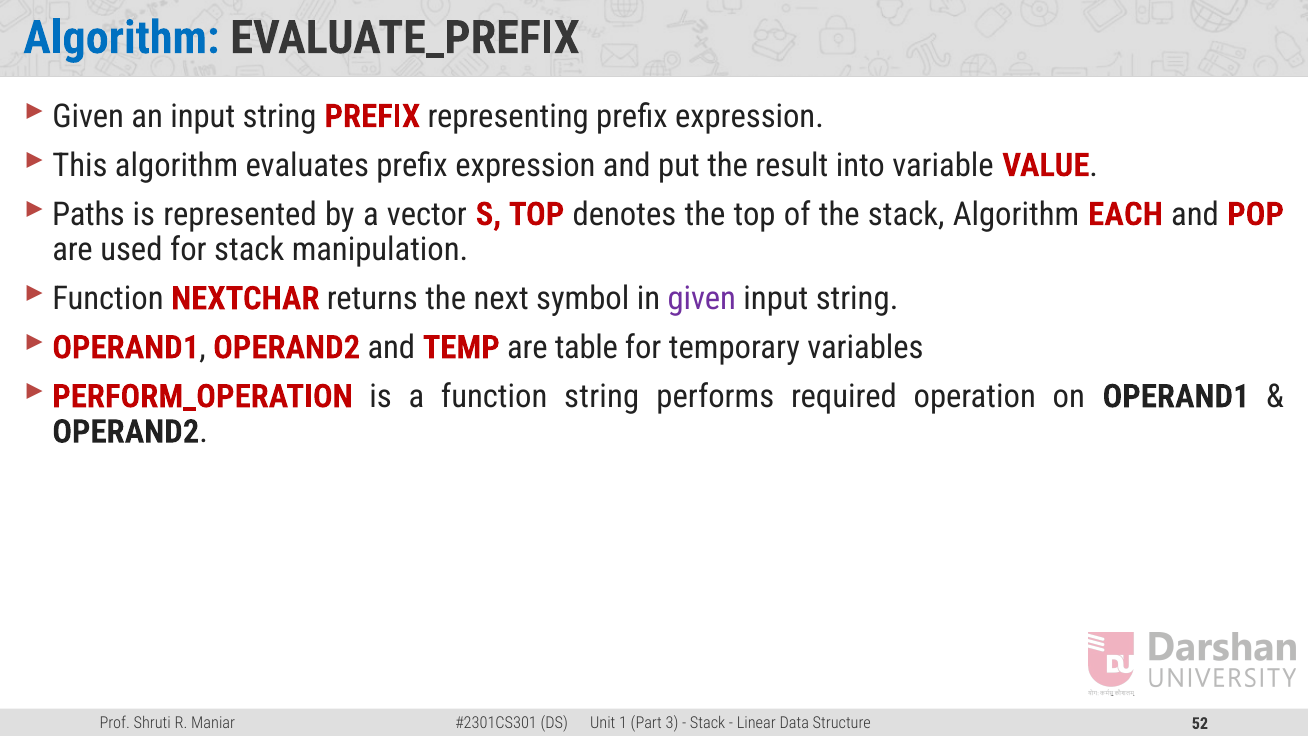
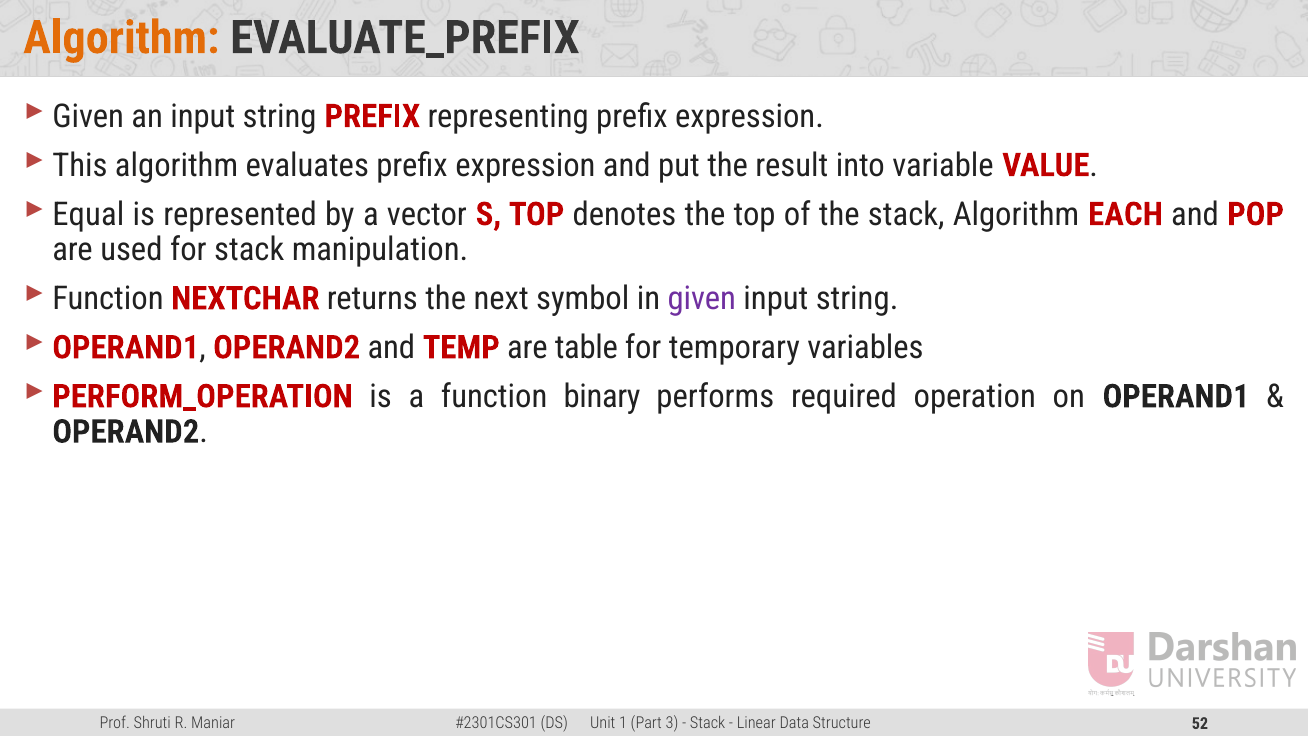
Algorithm at (121, 38) colour: blue -> orange
Paths: Paths -> Equal
function string: string -> binary
